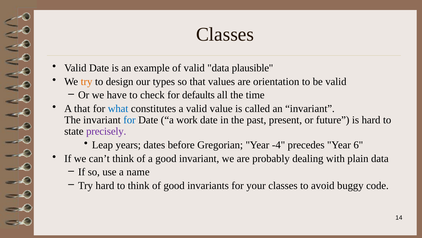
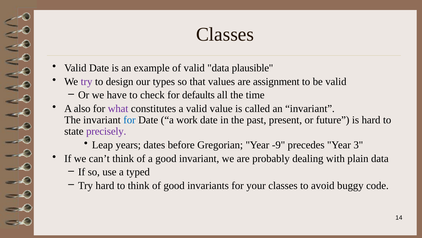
try at (87, 81) colour: orange -> purple
orientation: orientation -> assignment
A that: that -> also
what colour: blue -> purple
-4: -4 -> -9
6: 6 -> 3
name: name -> typed
